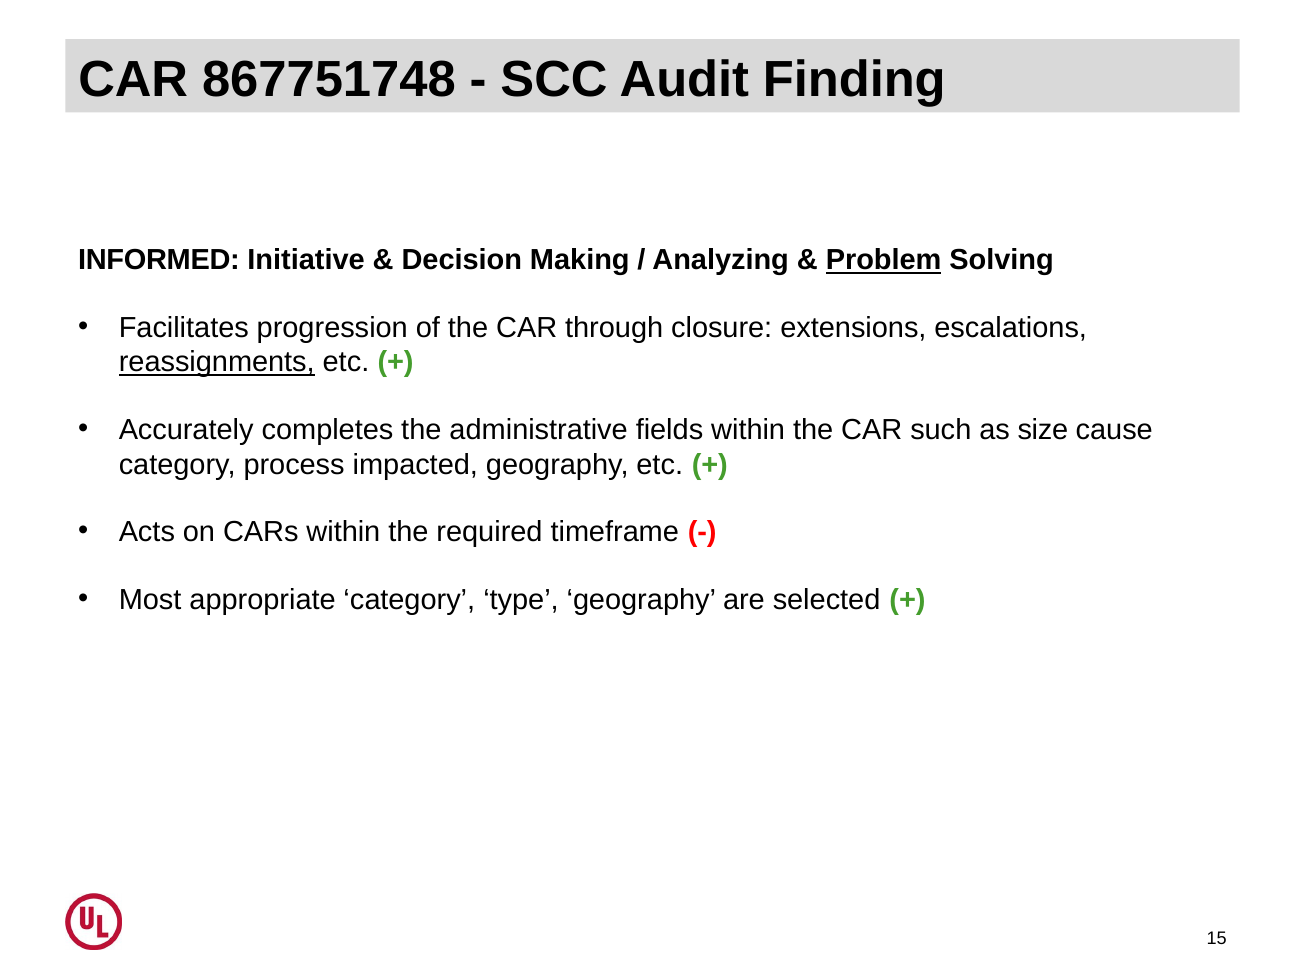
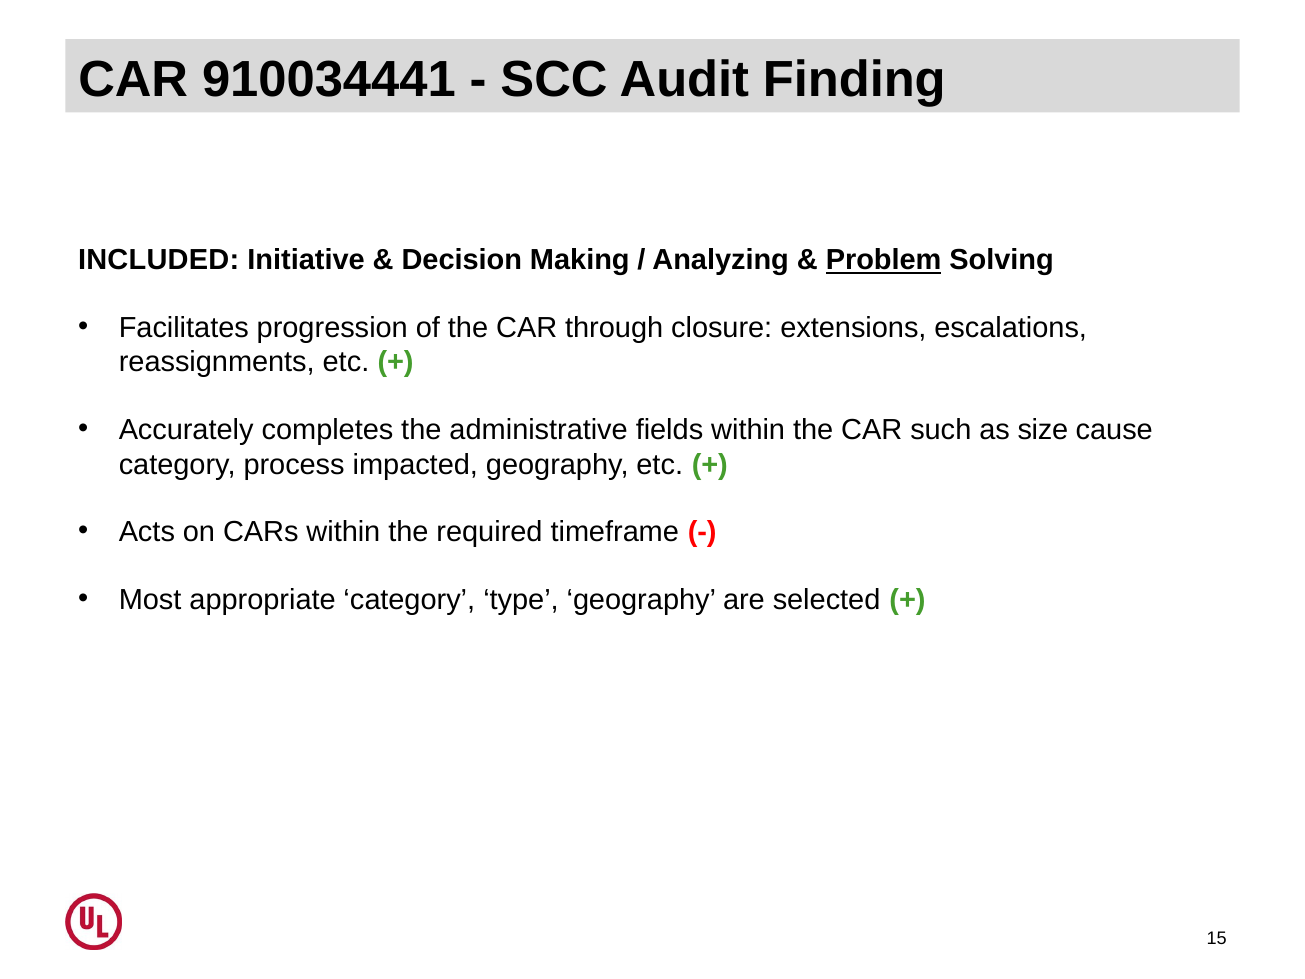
867751748: 867751748 -> 910034441
INFORMED: INFORMED -> INCLUDED
reassignments underline: present -> none
